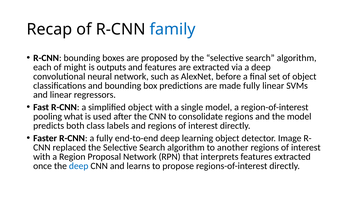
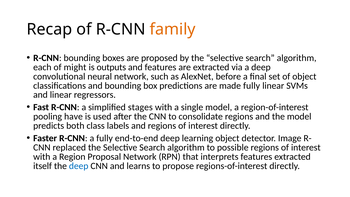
family colour: blue -> orange
simplified object: object -> stages
what: what -> have
another: another -> possible
once: once -> itself
